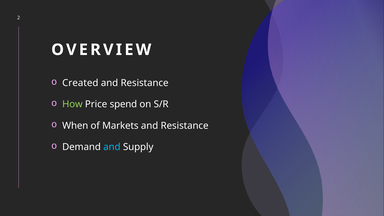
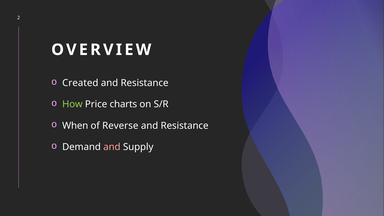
spend: spend -> charts
Markets: Markets -> Reverse
and at (112, 147) colour: light blue -> pink
